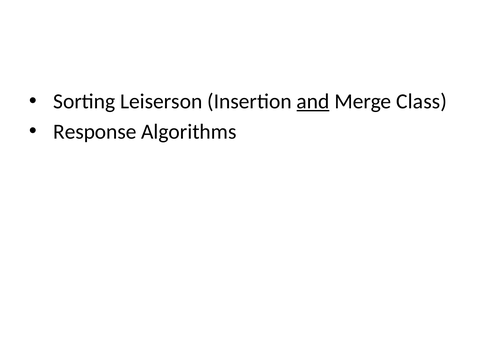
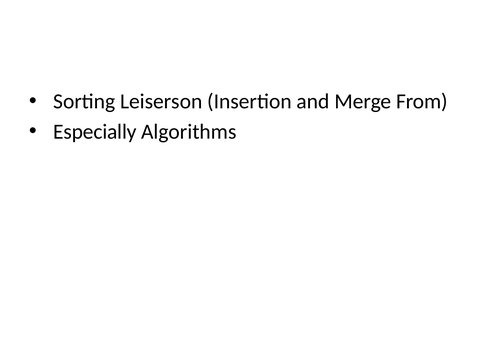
and underline: present -> none
Class: Class -> From
Response: Response -> Especially
